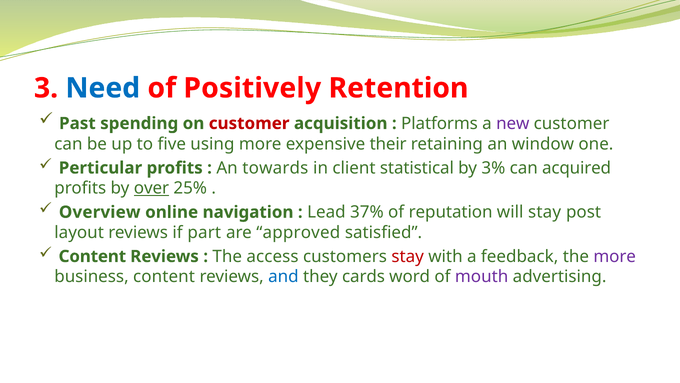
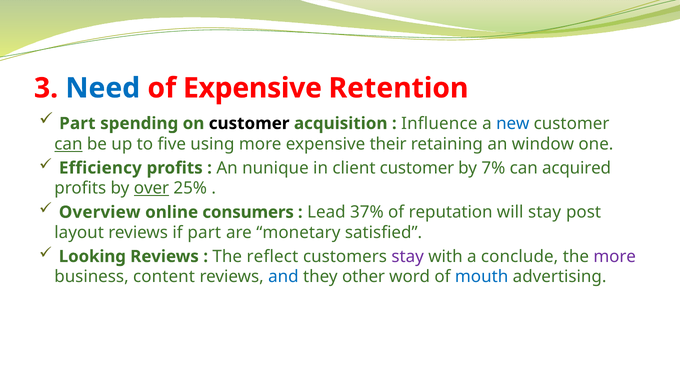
of Positively: Positively -> Expensive
Past at (77, 123): Past -> Part
customer at (249, 123) colour: red -> black
Platforms: Platforms -> Influence
new colour: purple -> blue
can at (68, 144) underline: none -> present
Perticular: Perticular -> Efficiency
towards: towards -> nunique
client statistical: statistical -> customer
3%: 3% -> 7%
navigation: navigation -> consumers
approved: approved -> monetary
Content at (92, 256): Content -> Looking
access: access -> reflect
stay at (408, 256) colour: red -> purple
feedback: feedback -> conclude
cards: cards -> other
mouth colour: purple -> blue
